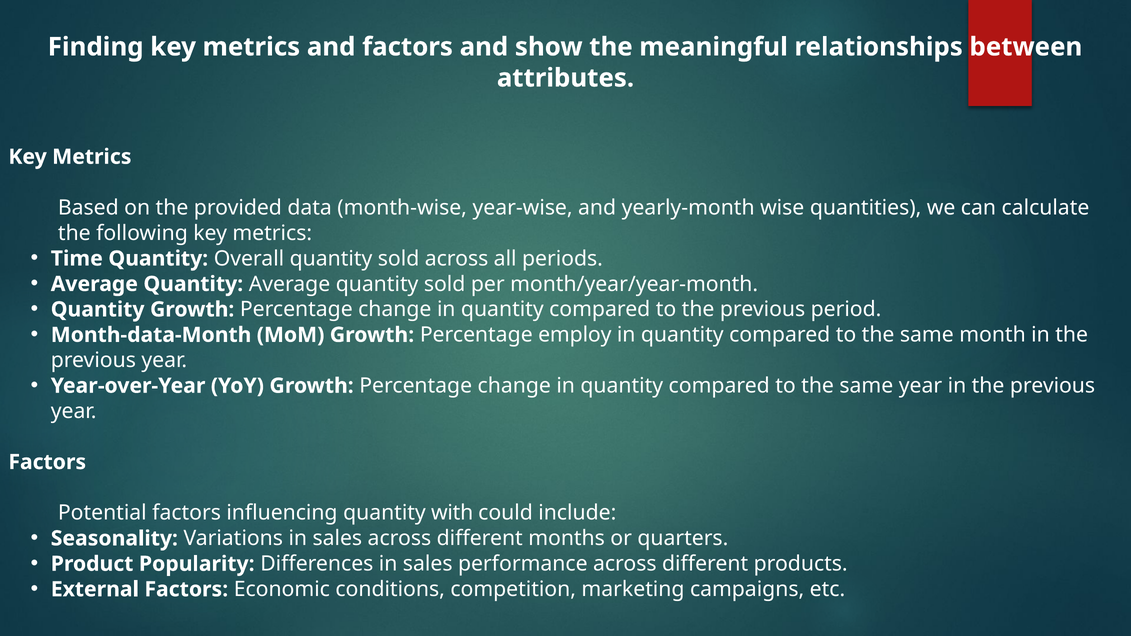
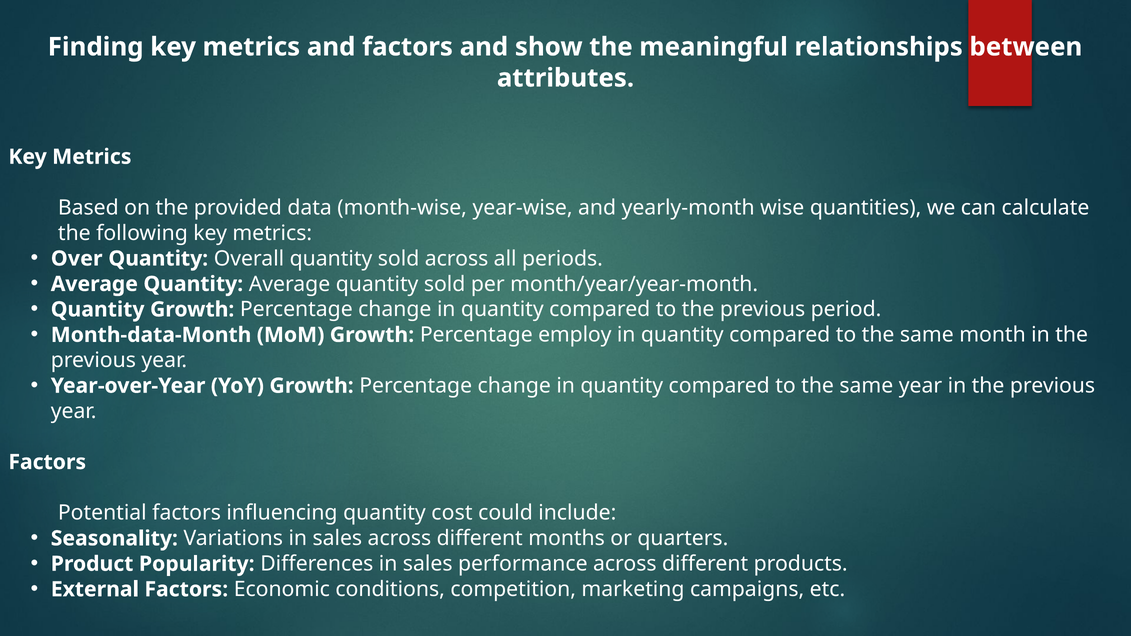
Time: Time -> Over
with: with -> cost
